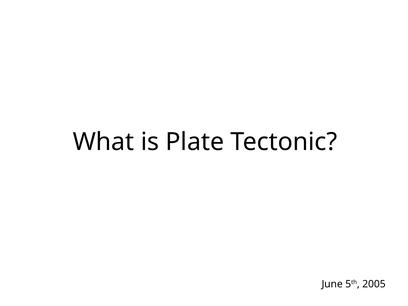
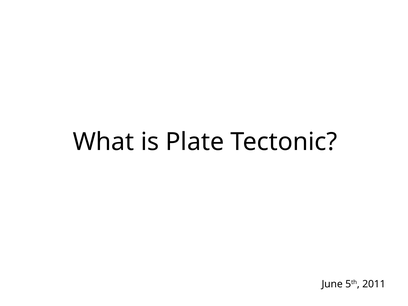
2005: 2005 -> 2011
